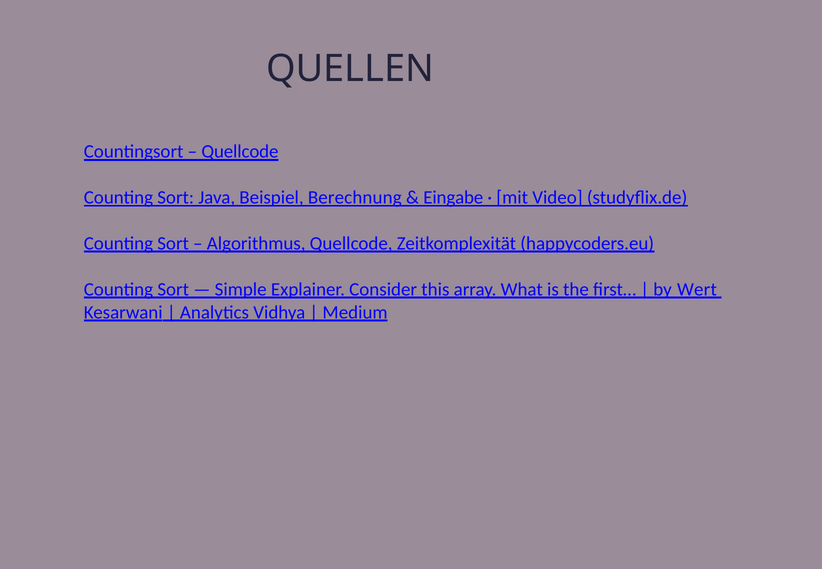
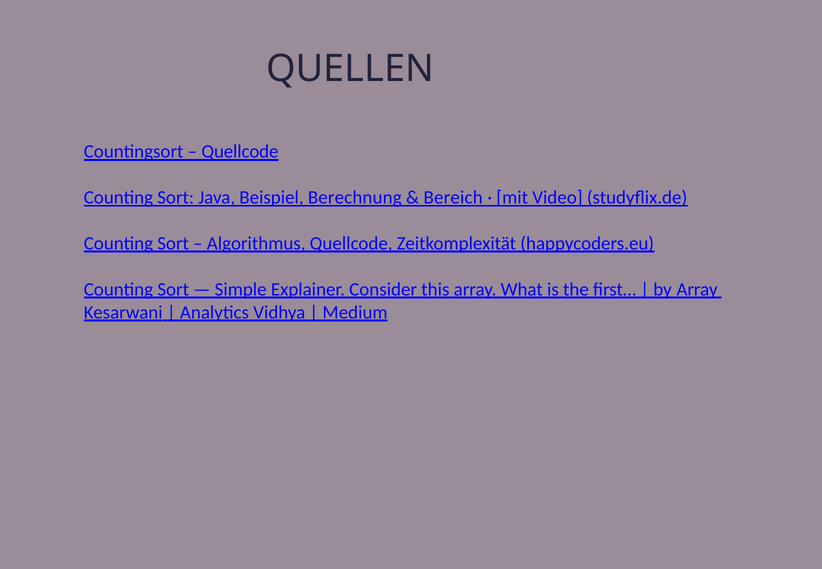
Eingabe: Eingabe -> Bereich
by Wert: Wert -> Array
